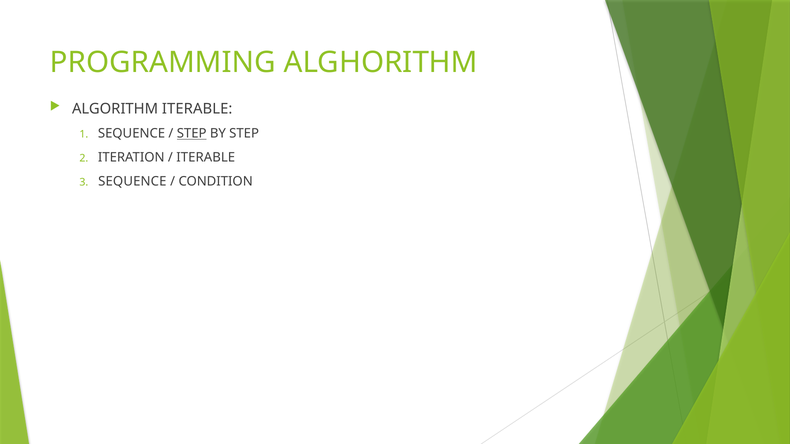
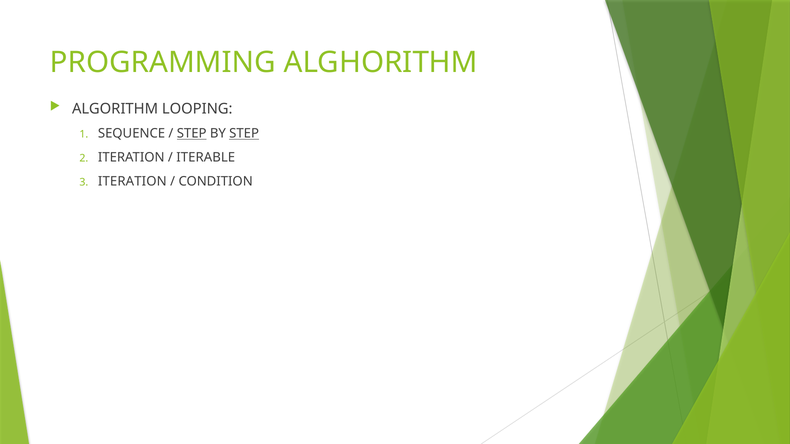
ALGORITHM ITERABLE: ITERABLE -> LOOPING
STEP at (244, 134) underline: none -> present
SEQUENCE at (132, 182): SEQUENCE -> ITERATION
